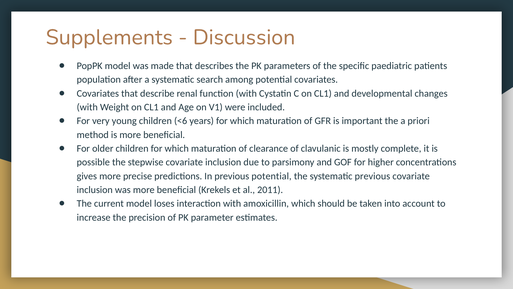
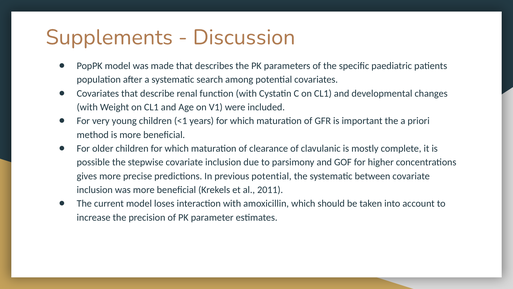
<6: <6 -> <1
systematic previous: previous -> between
